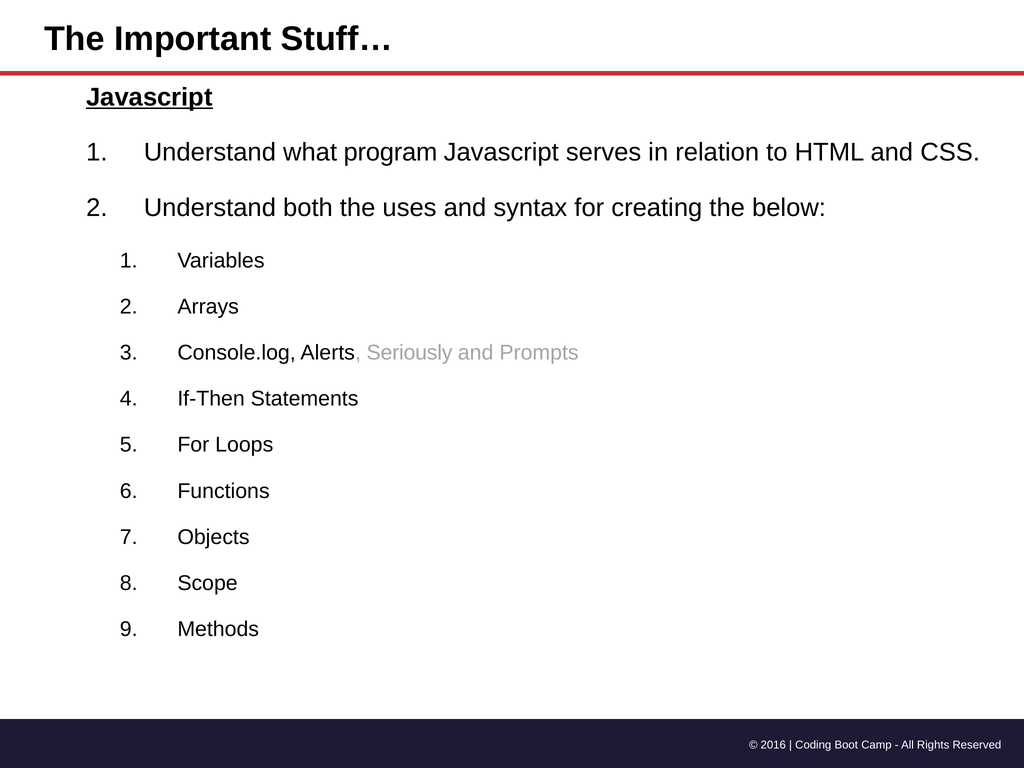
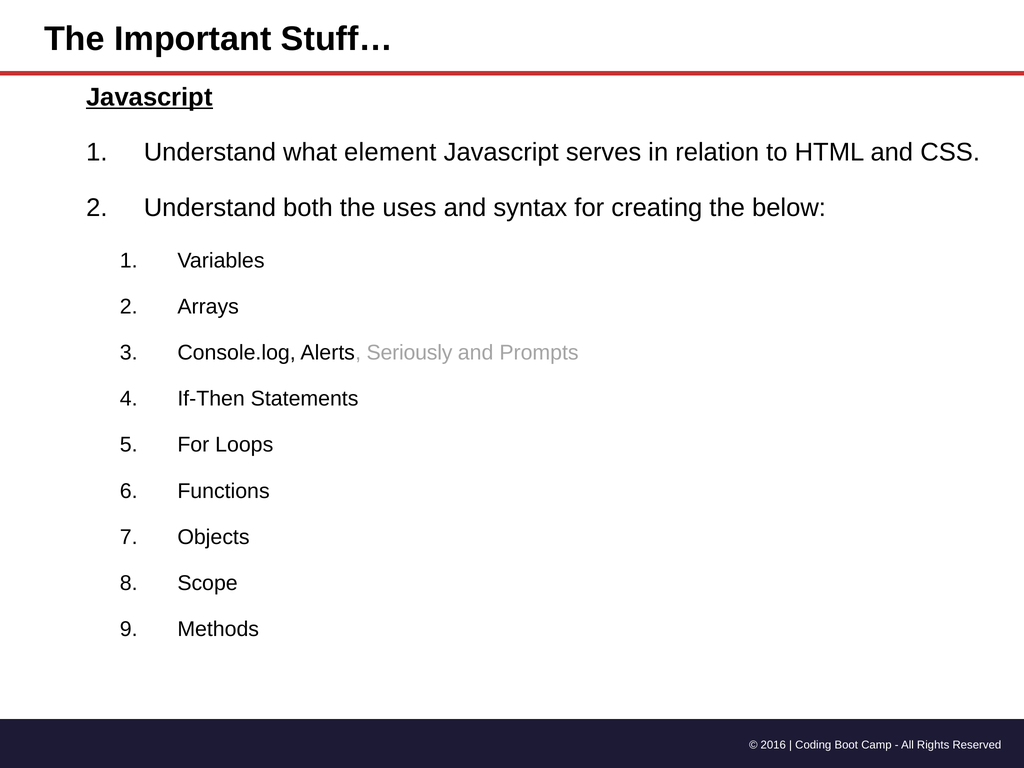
program: program -> element
